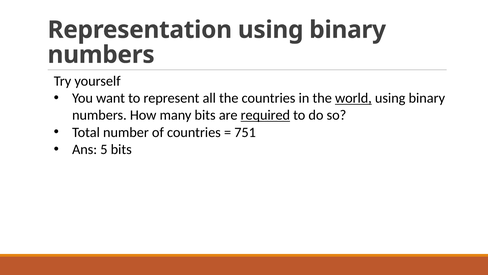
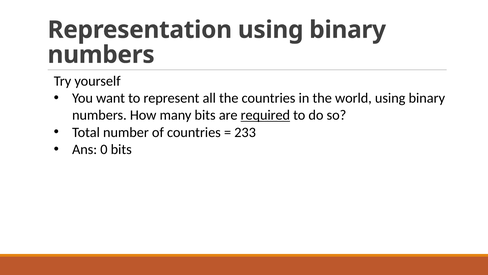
world underline: present -> none
751: 751 -> 233
5: 5 -> 0
